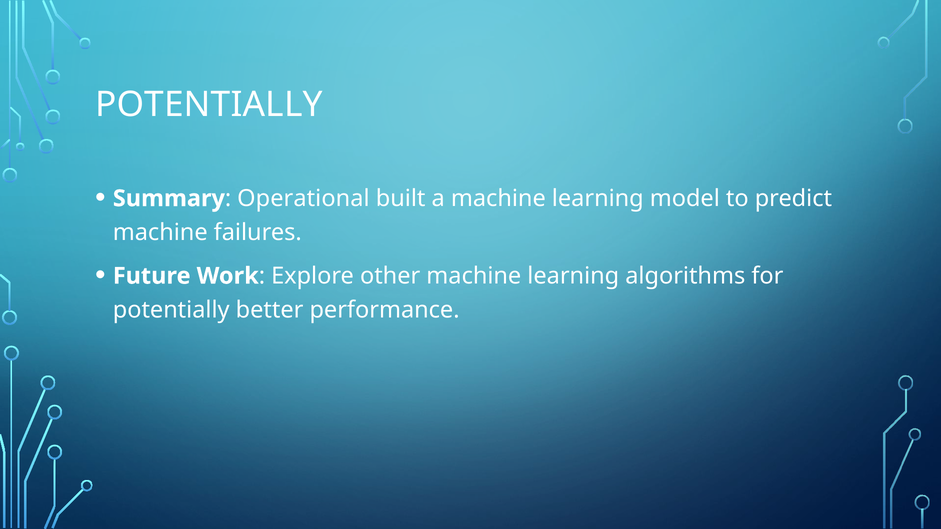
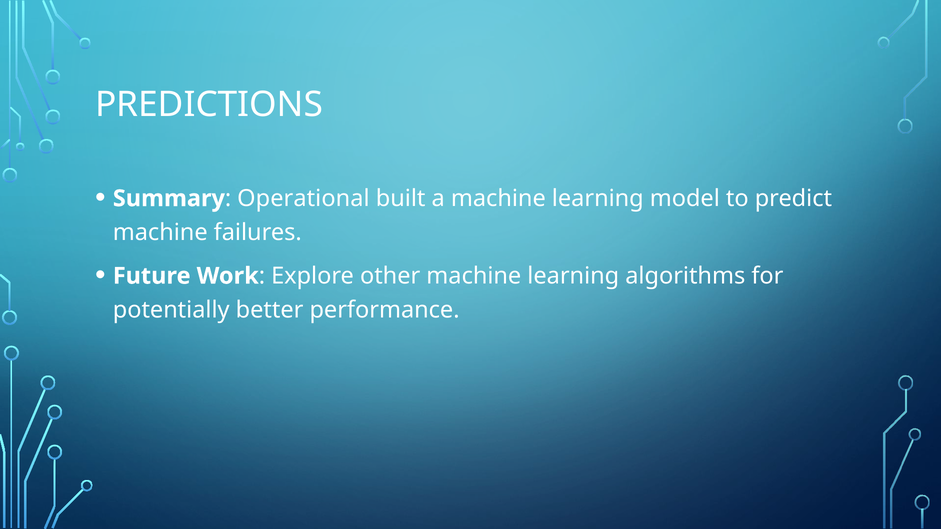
POTENTIALLY at (209, 105): POTENTIALLY -> PREDICTIONS
